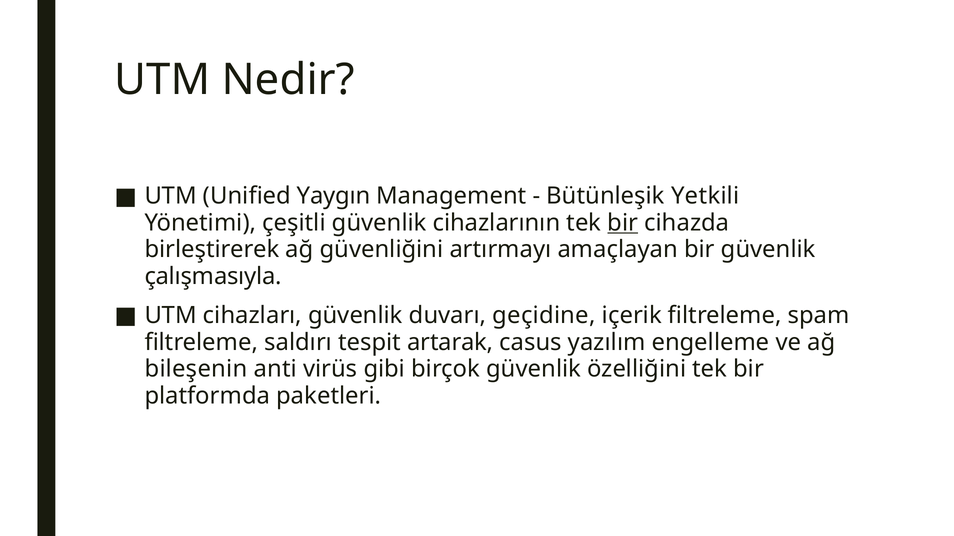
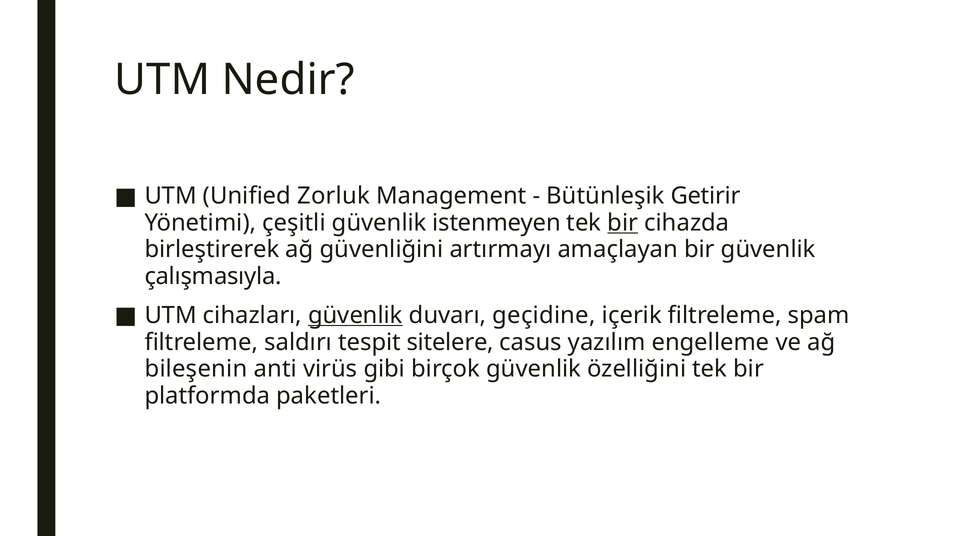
Yaygın: Yaygın -> Zorluk
Yetkili: Yetkili -> Getirir
cihazlarının: cihazlarının -> istenmeyen
güvenlik at (355, 316) underline: none -> present
artarak: artarak -> sitelere
